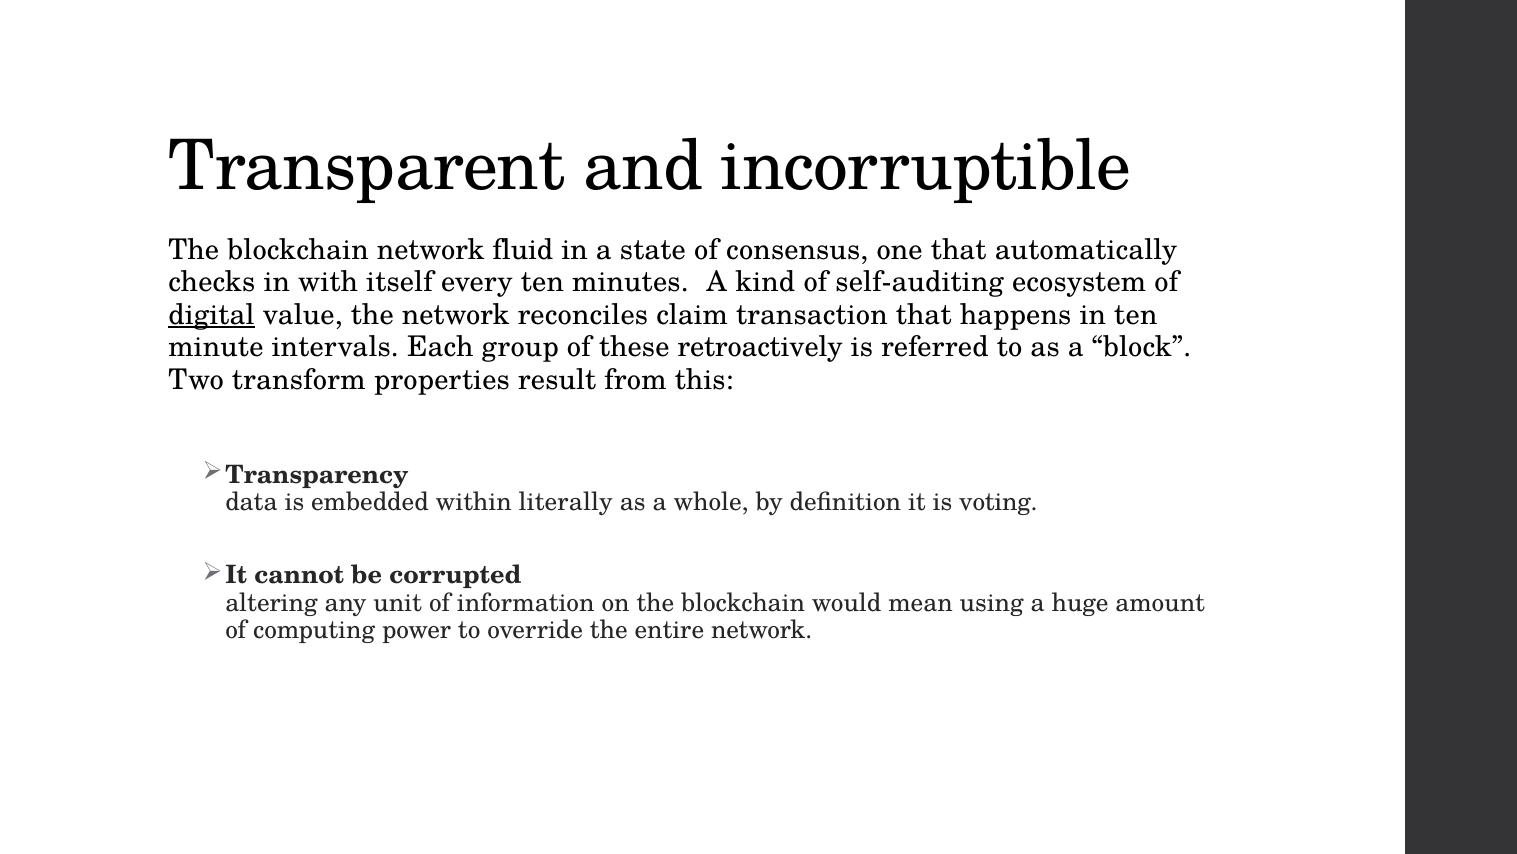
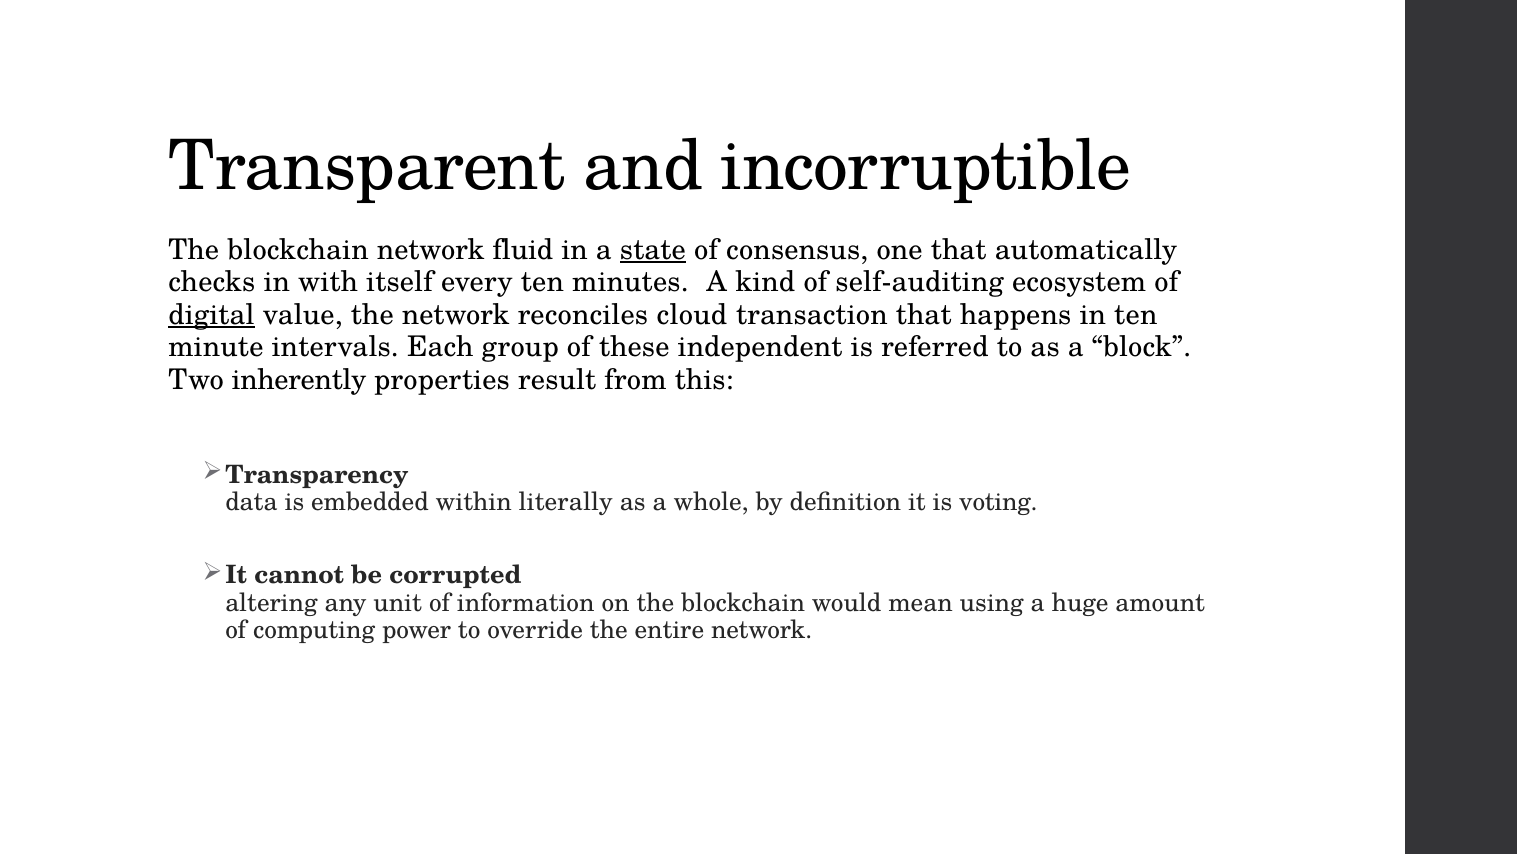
state underline: none -> present
claim: claim -> cloud
retroactively: retroactively -> independent
transform: transform -> inherently
